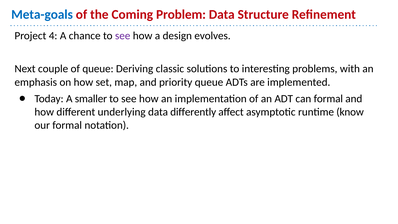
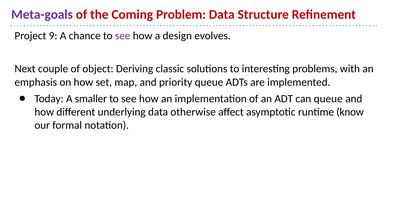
Meta-goals colour: blue -> purple
4: 4 -> 9
of queue: queue -> object
can formal: formal -> queue
differently: differently -> otherwise
